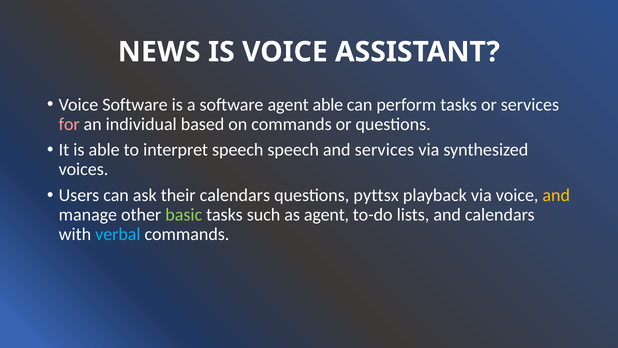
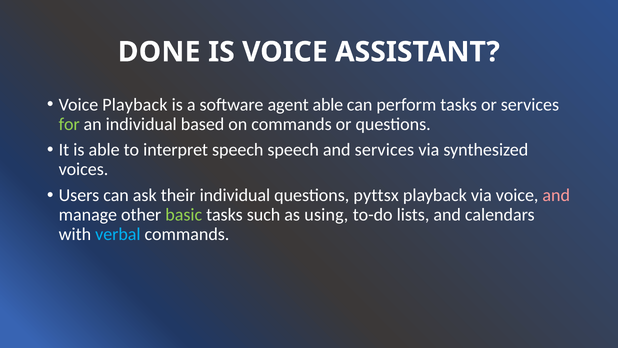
NEWS: NEWS -> DONE
Voice Software: Software -> Playback
for colour: pink -> light green
their calendars: calendars -> individual
and at (556, 195) colour: yellow -> pink
as agent: agent -> using
